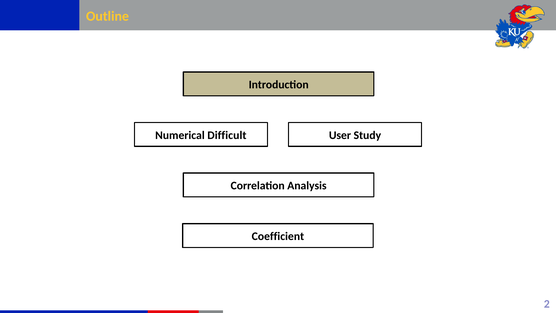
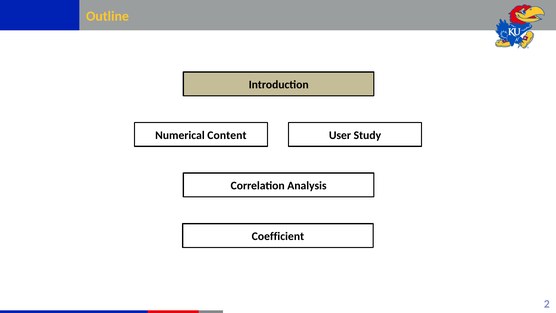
Difficult: Difficult -> Content
